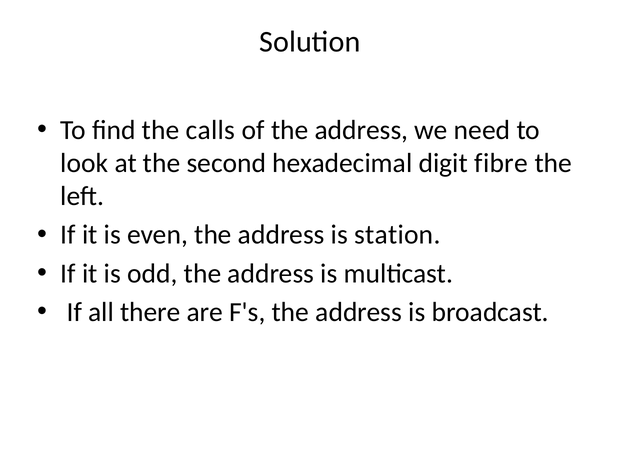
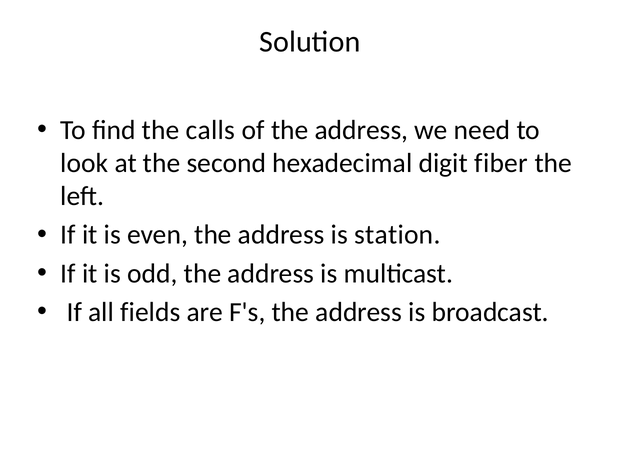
fibre: fibre -> fiber
there: there -> fields
